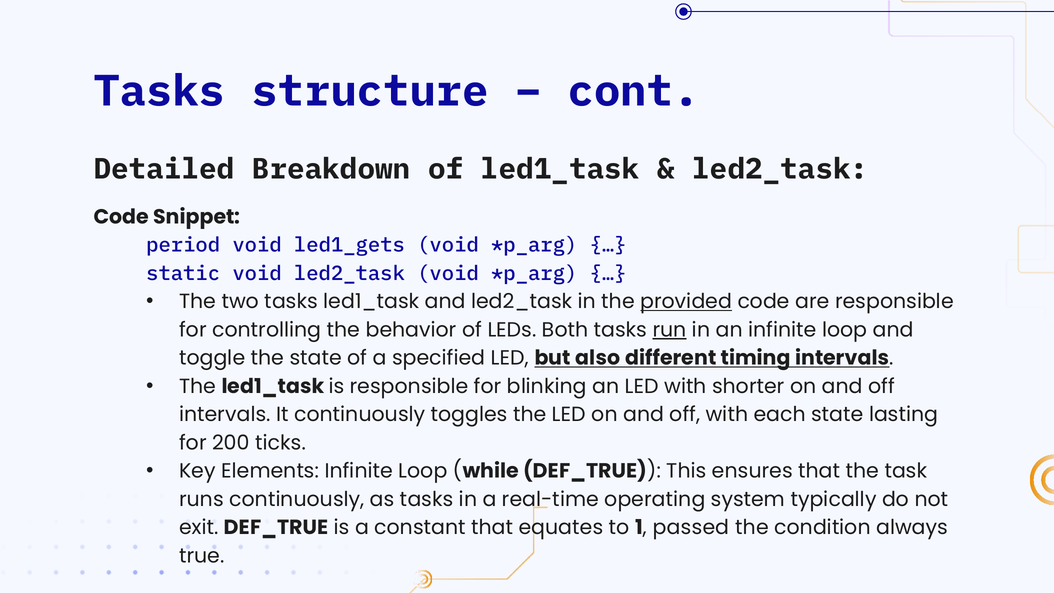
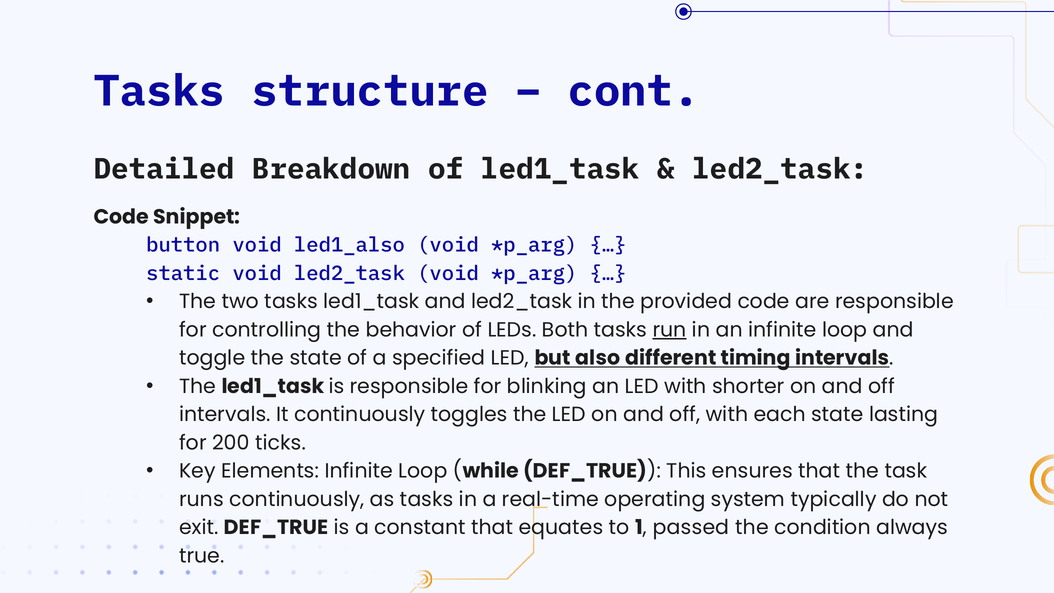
period: period -> button
led1_gets: led1_gets -> led1_also
provided underline: present -> none
